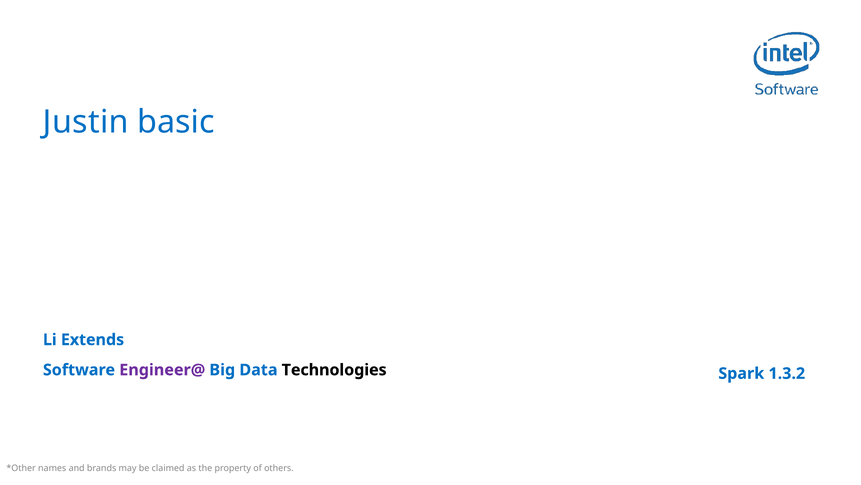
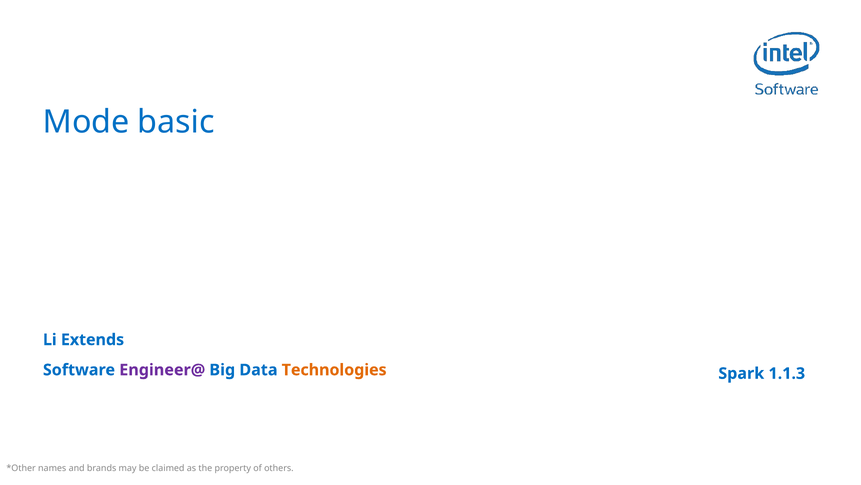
Justin: Justin -> Mode
Technologies colour: black -> orange
1.3.2: 1.3.2 -> 1.1.3
